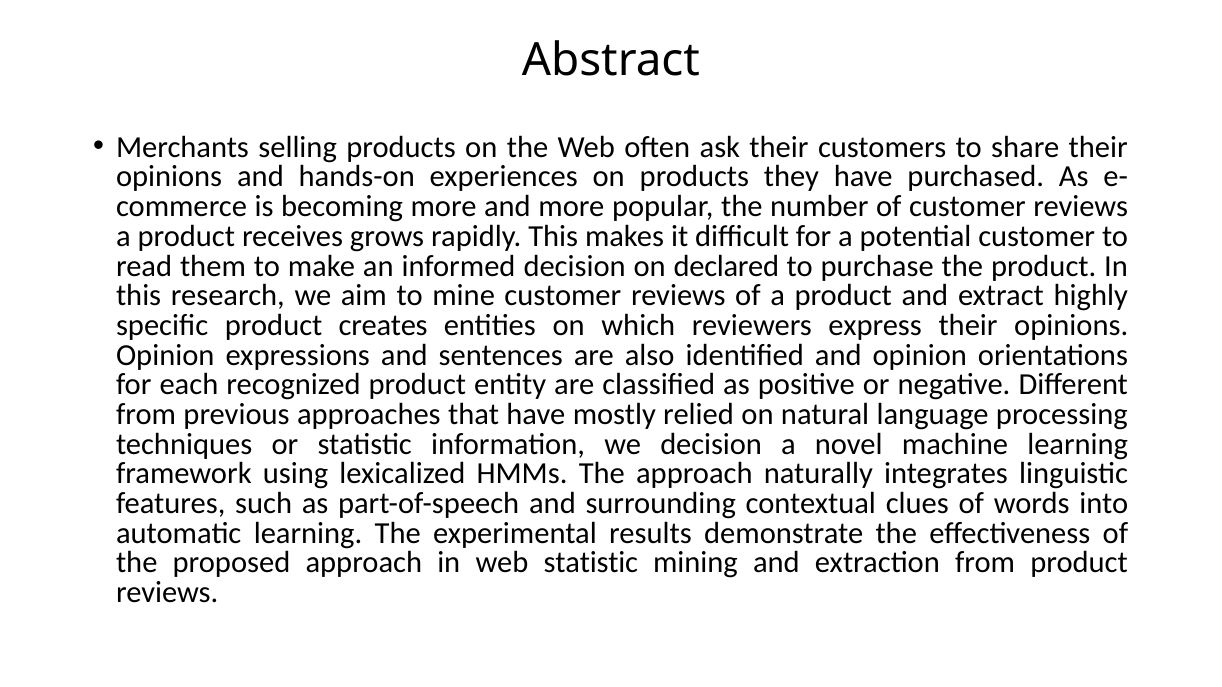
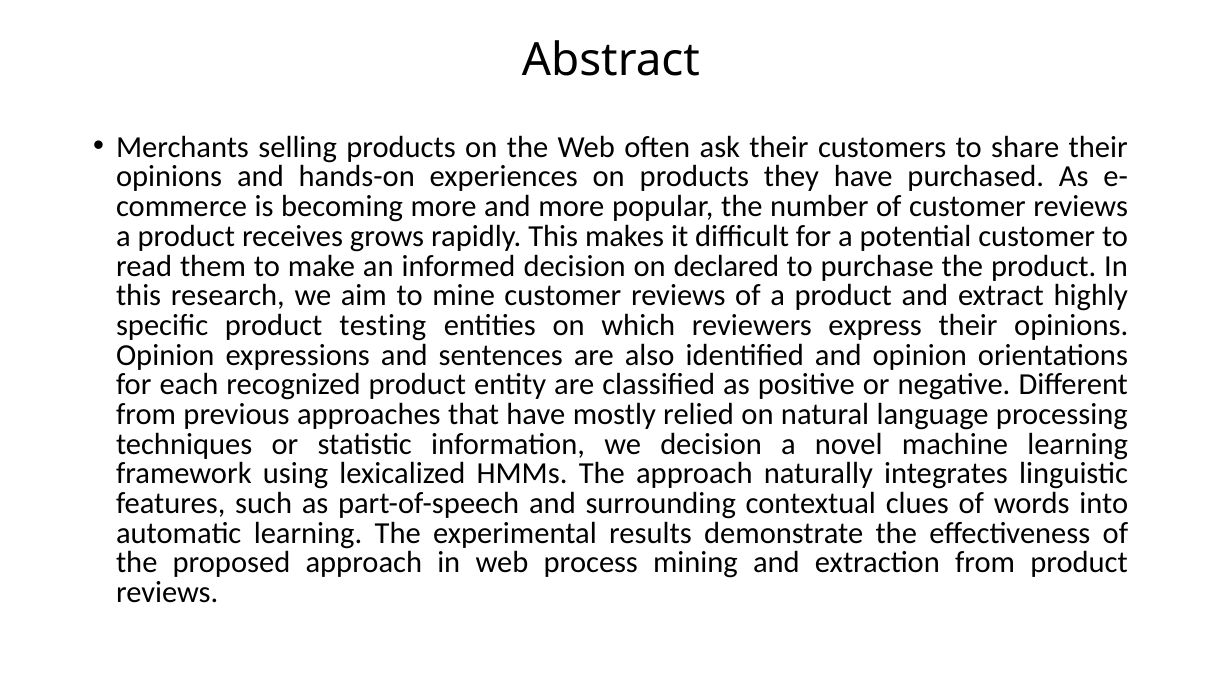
creates: creates -> testing
web statistic: statistic -> process
